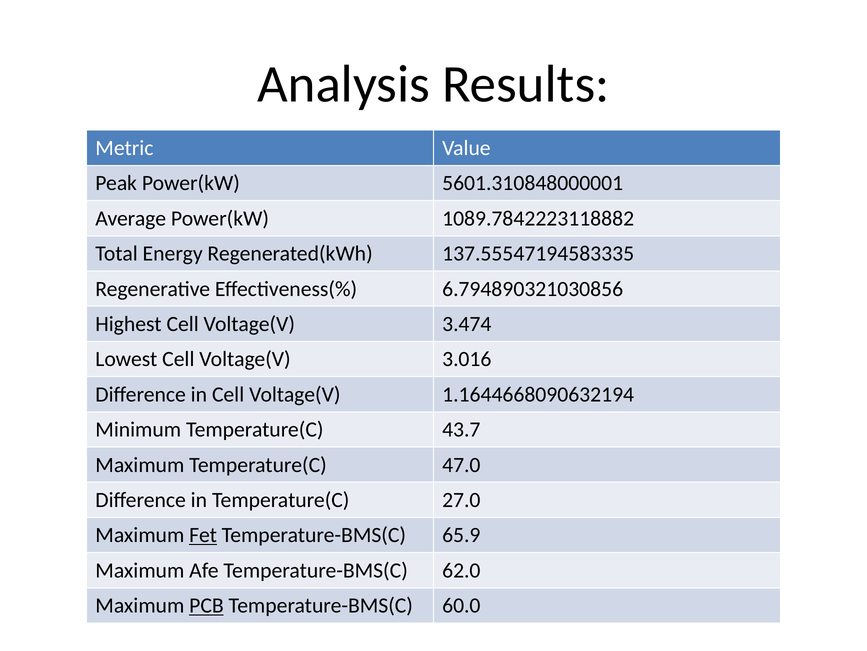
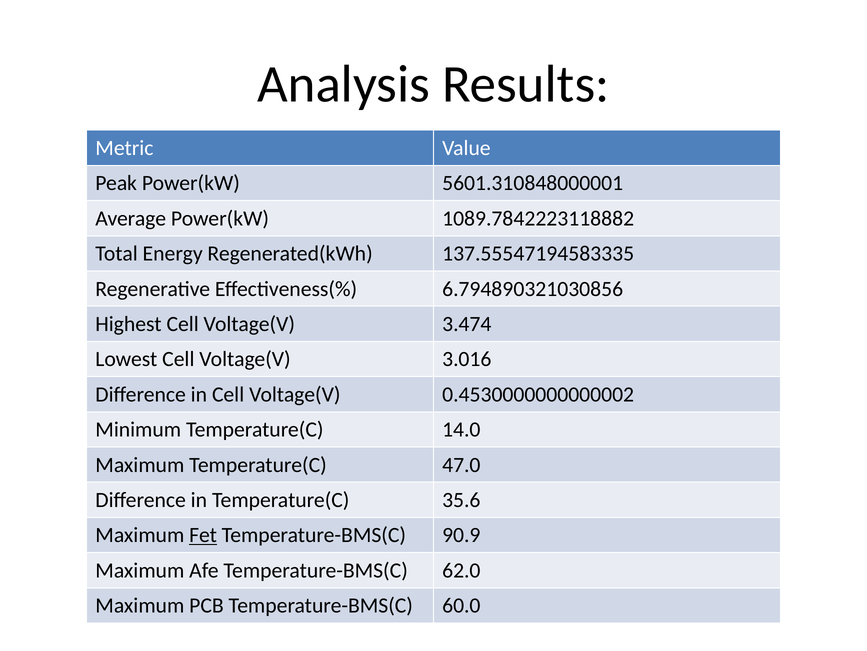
1.1644668090632194: 1.1644668090632194 -> 0.4530000000000002
43.7: 43.7 -> 14.0
27.0: 27.0 -> 35.6
65.9: 65.9 -> 90.9
PCB underline: present -> none
